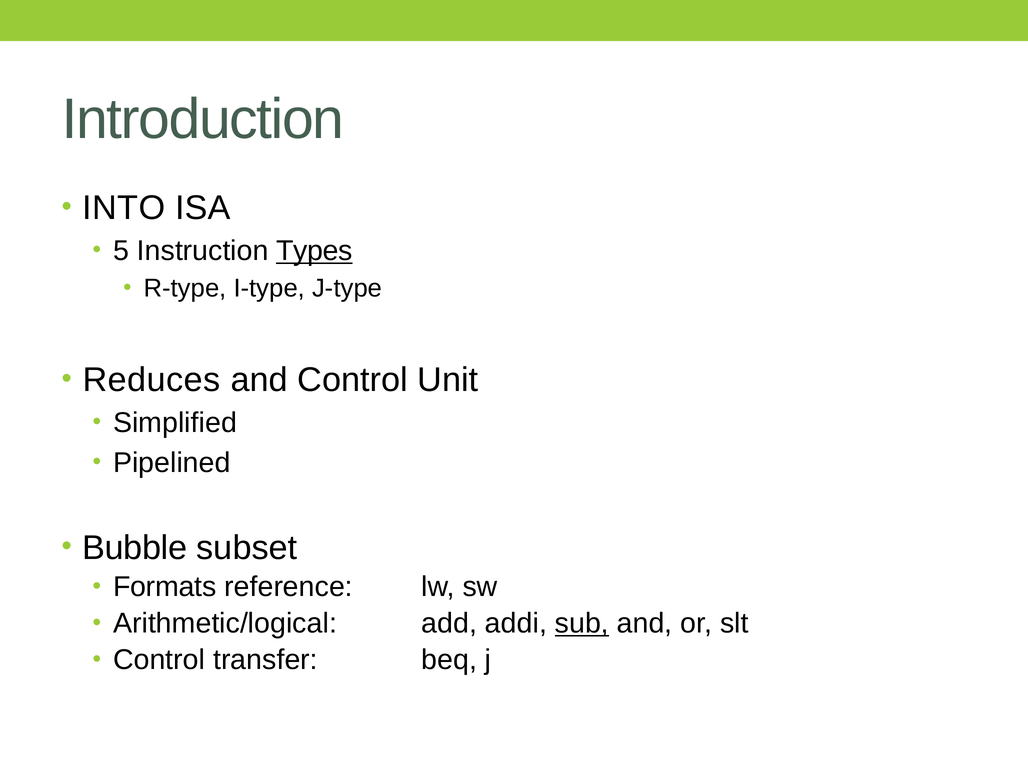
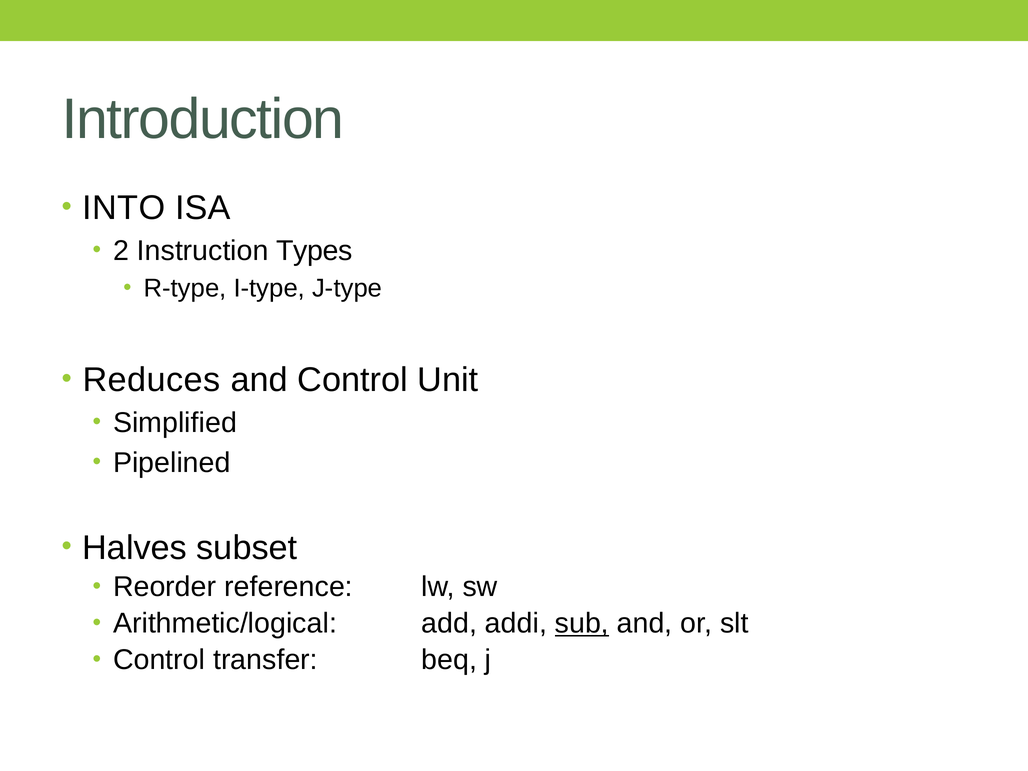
5: 5 -> 2
Types underline: present -> none
Bubble: Bubble -> Halves
Formats: Formats -> Reorder
